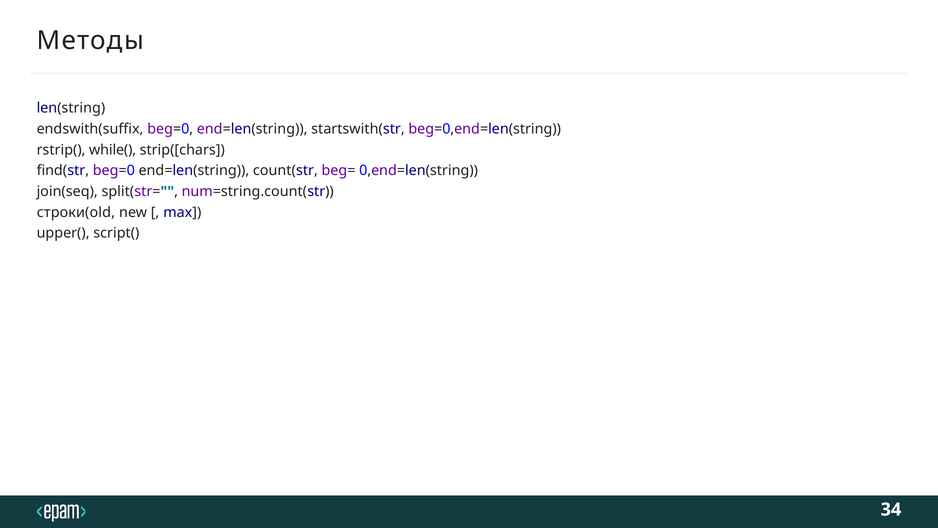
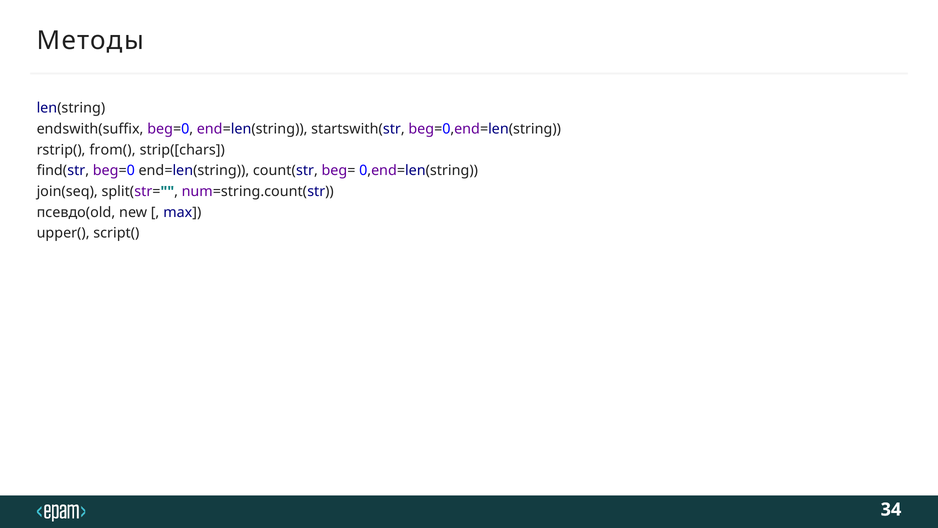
while(: while( -> from(
строки(old: строки(old -> псевдо(old
